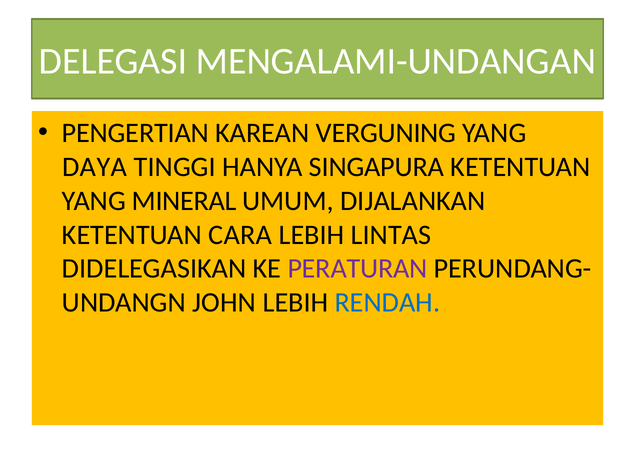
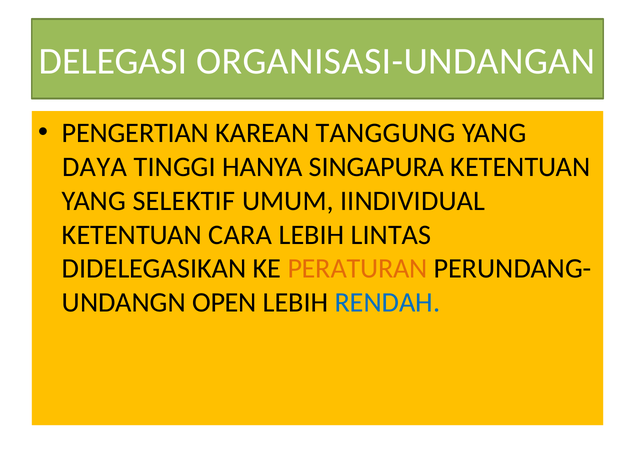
MENGALAMI-UNDANGAN: MENGALAMI-UNDANGAN -> ORGANISASI-UNDANGAN
VERGUNING: VERGUNING -> TANGGUNG
MINERAL: MINERAL -> SELEKTIF
DIJALANKAN: DIJALANKAN -> IINDIVIDUAL
PERATURAN colour: purple -> orange
JOHN: JOHN -> OPEN
